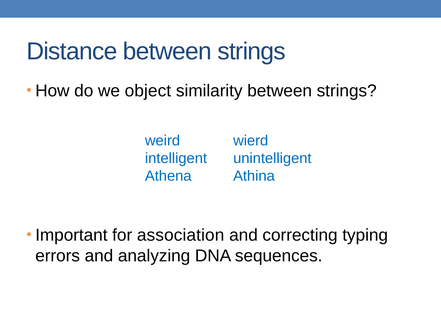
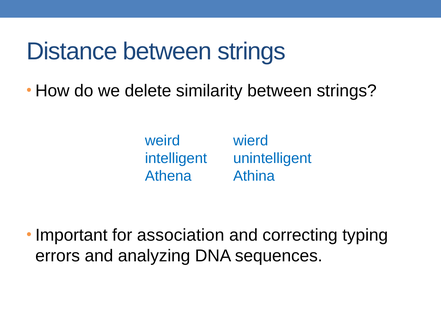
object: object -> delete
